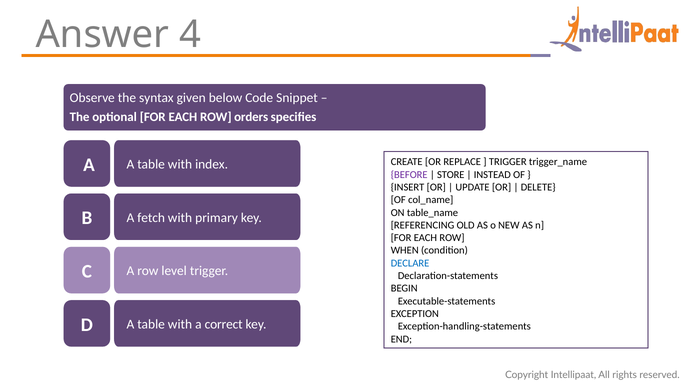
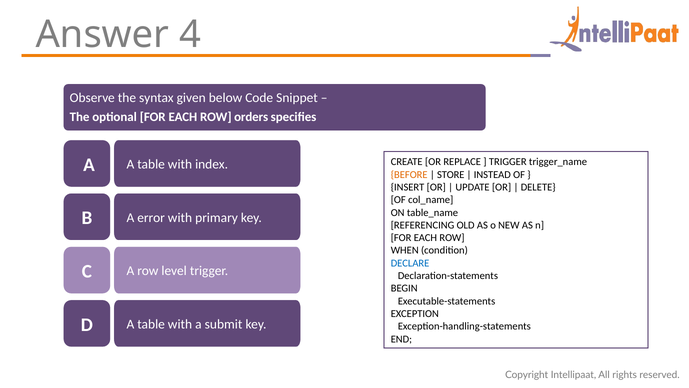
BEFORE colour: purple -> orange
fetch: fetch -> error
correct: correct -> submit
